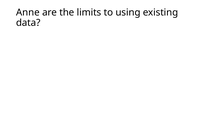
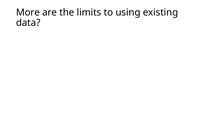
Anne: Anne -> More
